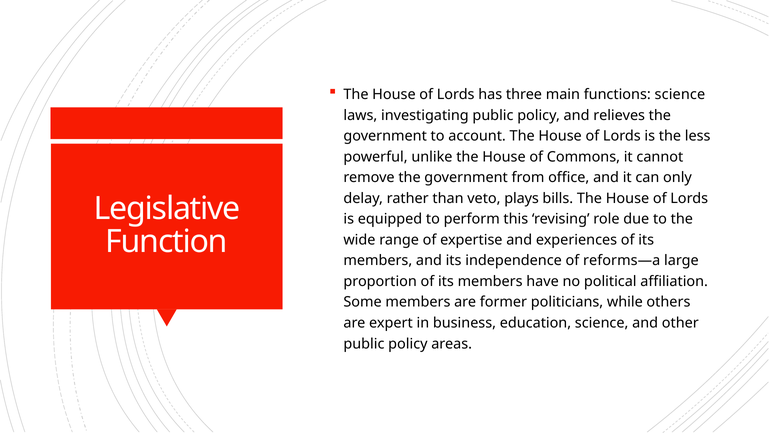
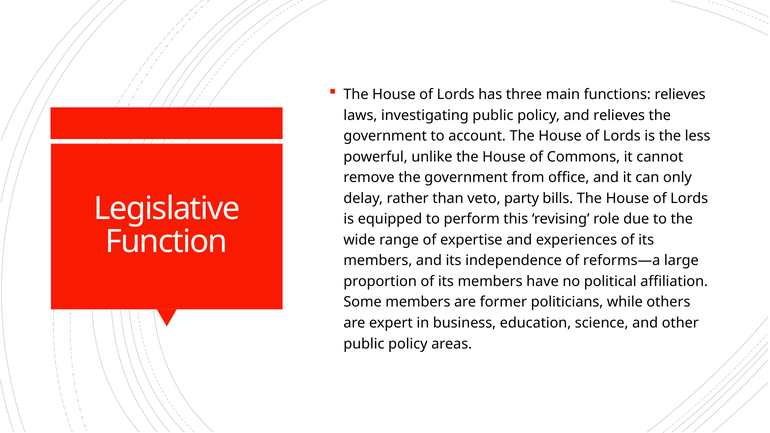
functions science: science -> relieves
plays: plays -> party
